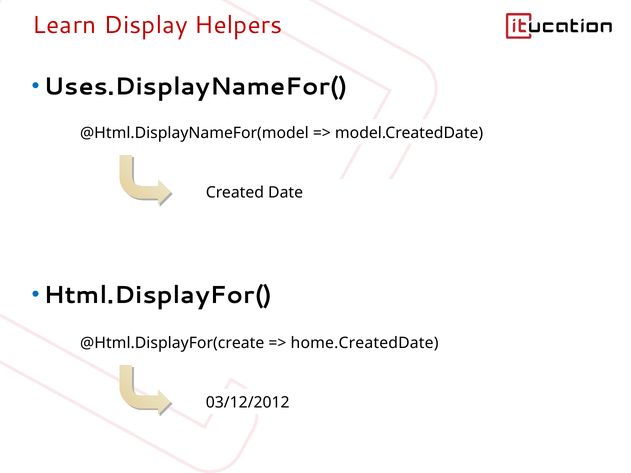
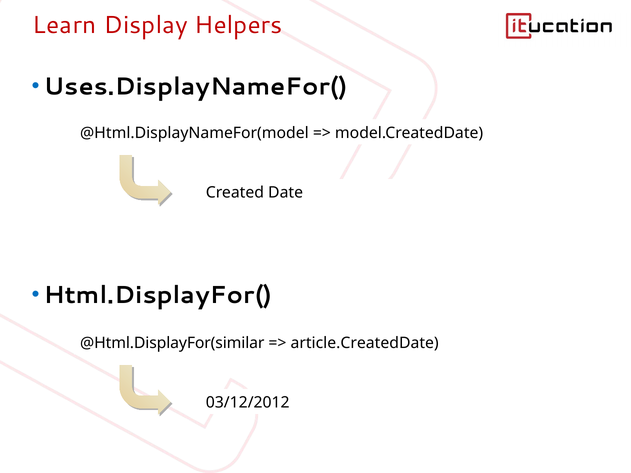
@Html.DisplayFor(create: @Html.DisplayFor(create -> @Html.DisplayFor(similar
home.CreatedDate: home.CreatedDate -> article.CreatedDate
